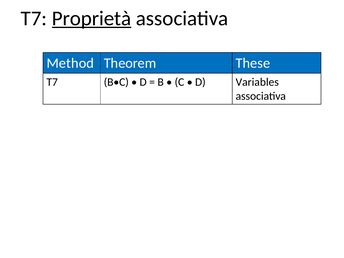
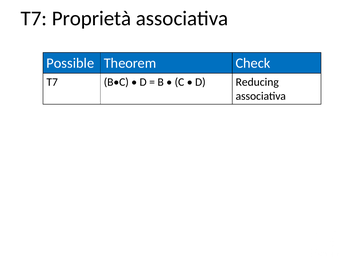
Proprietà underline: present -> none
Method: Method -> Possible
These: These -> Check
Variables: Variables -> Reducing
